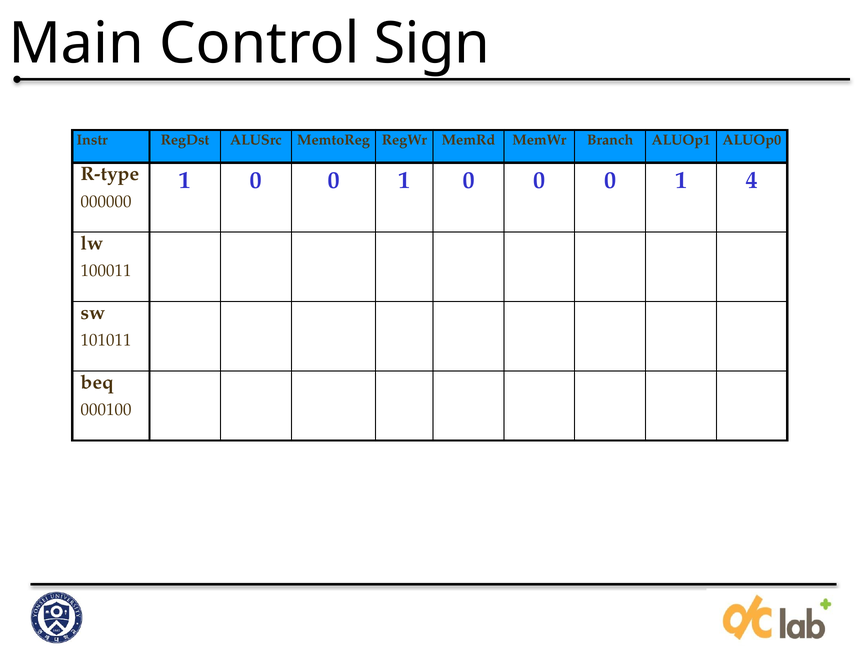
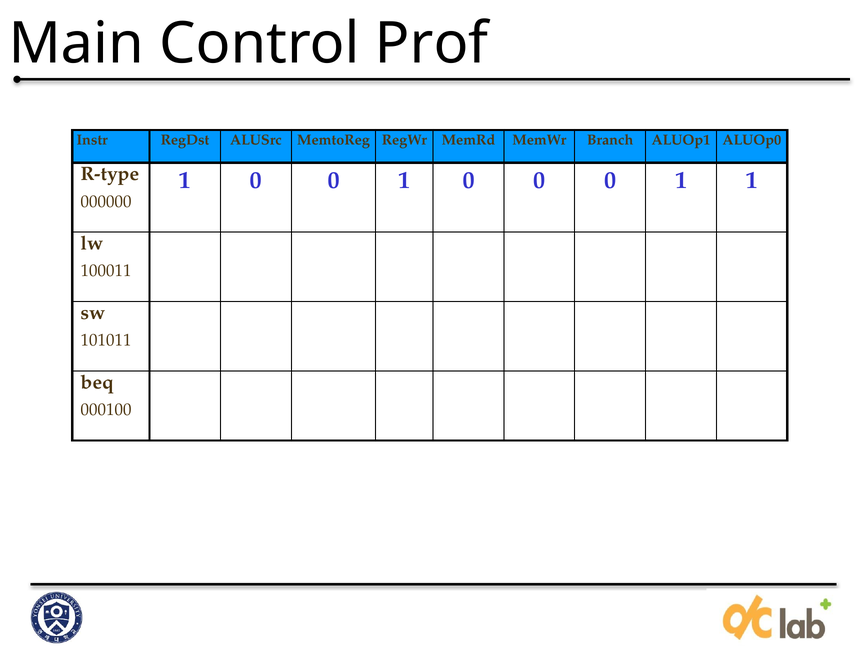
Sign: Sign -> Prof
1 4: 4 -> 1
